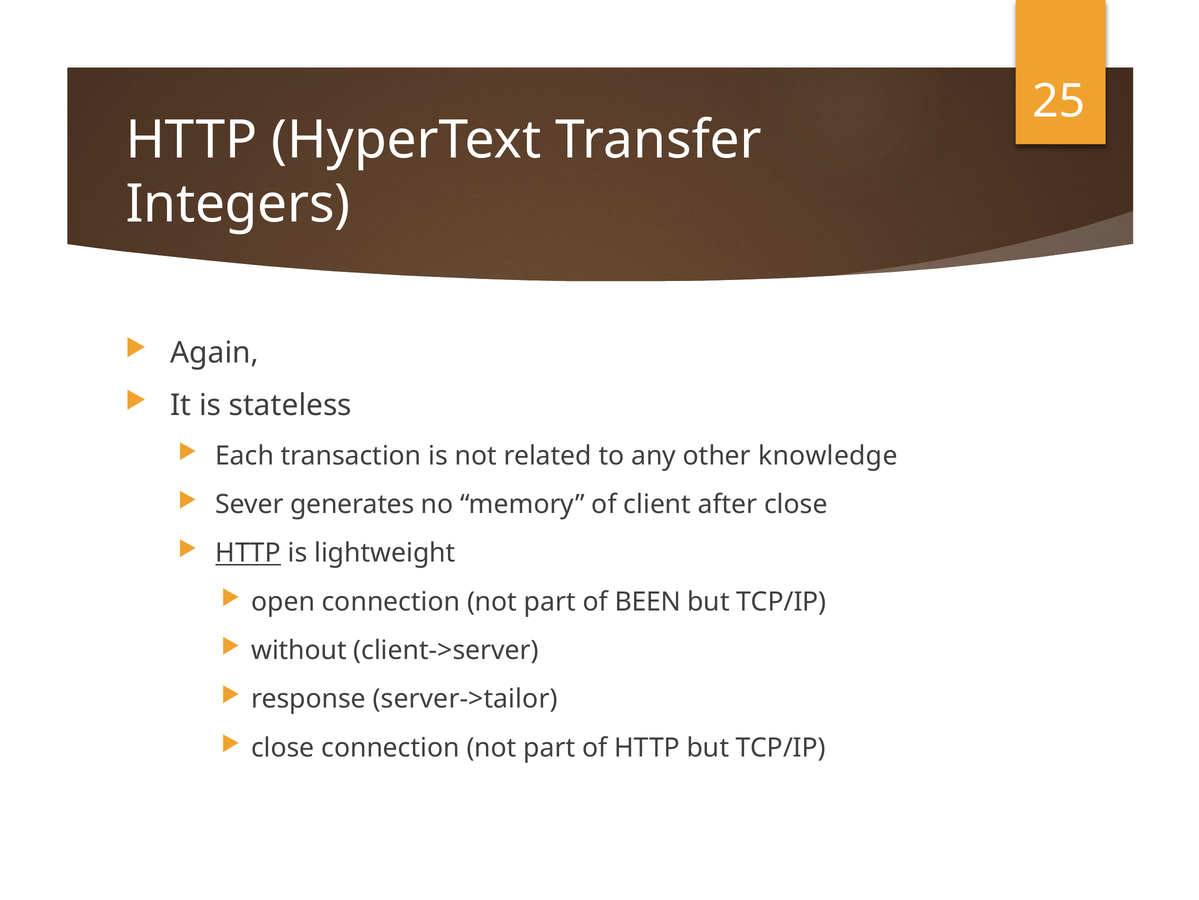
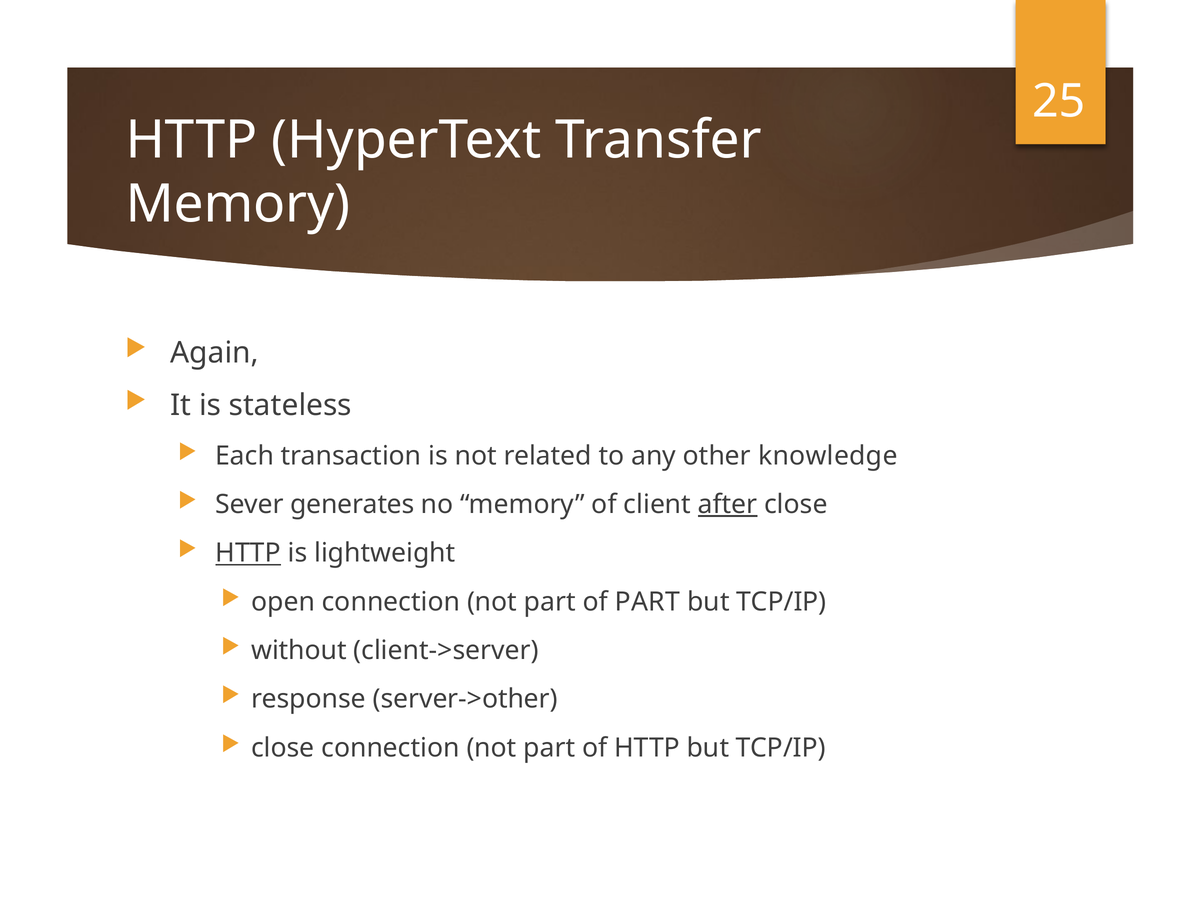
Integers at (238, 204): Integers -> Memory
after underline: none -> present
of BEEN: BEEN -> PART
server->tailor: server->tailor -> server->other
